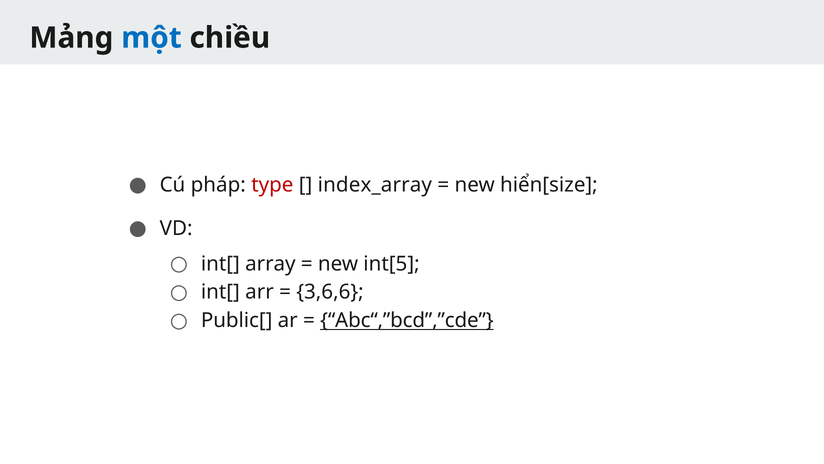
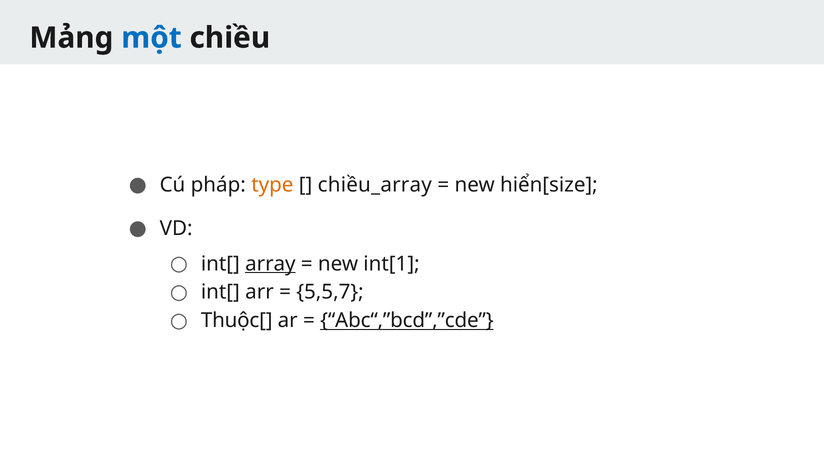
type colour: red -> orange
index_array: index_array -> chiều_array
array underline: none -> present
int[5: int[5 -> int[1
3,6,6: 3,6,6 -> 5,5,7
Public[: Public[ -> Thuộc[
